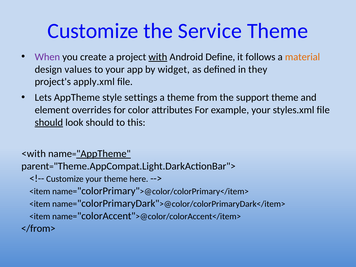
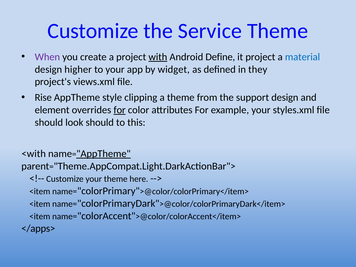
it follows: follows -> project
material colour: orange -> blue
values: values -> higher
apply.xml: apply.xml -> views.xml
Lets: Lets -> Rise
settings: settings -> clipping
support theme: theme -> design
for at (120, 110) underline: none -> present
should at (49, 122) underline: present -> none
</from>: </from> -> </apps>
